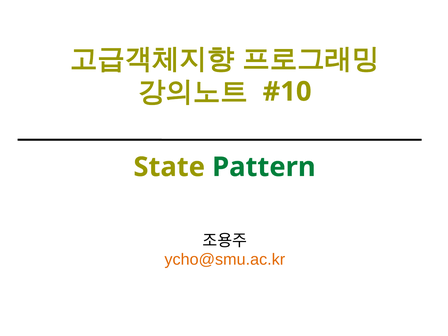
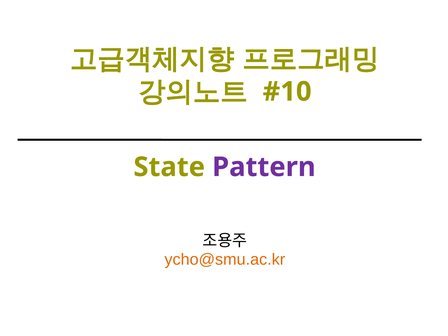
Pattern colour: green -> purple
